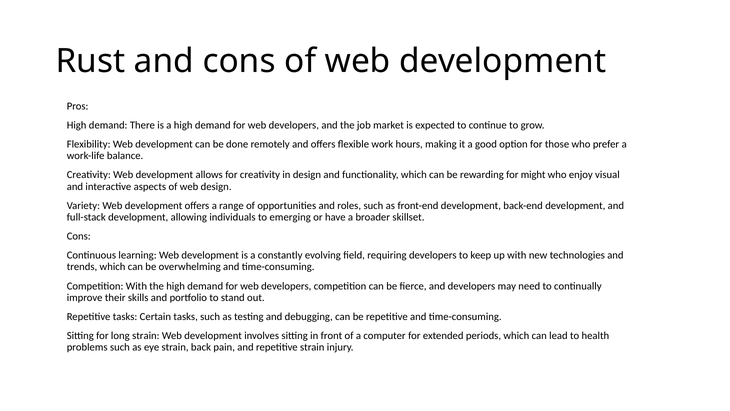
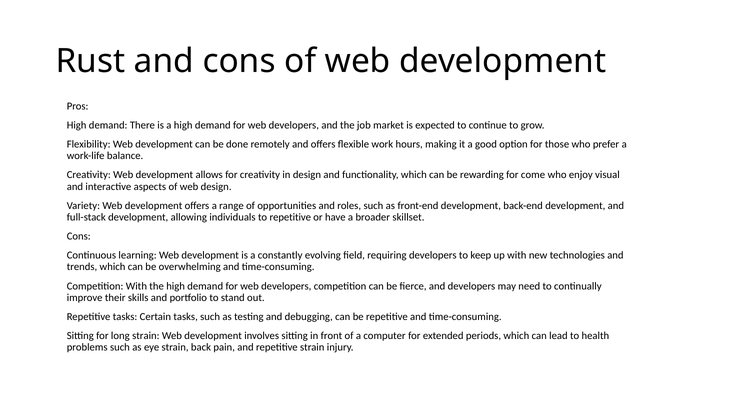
might: might -> come
to emerging: emerging -> repetitive
